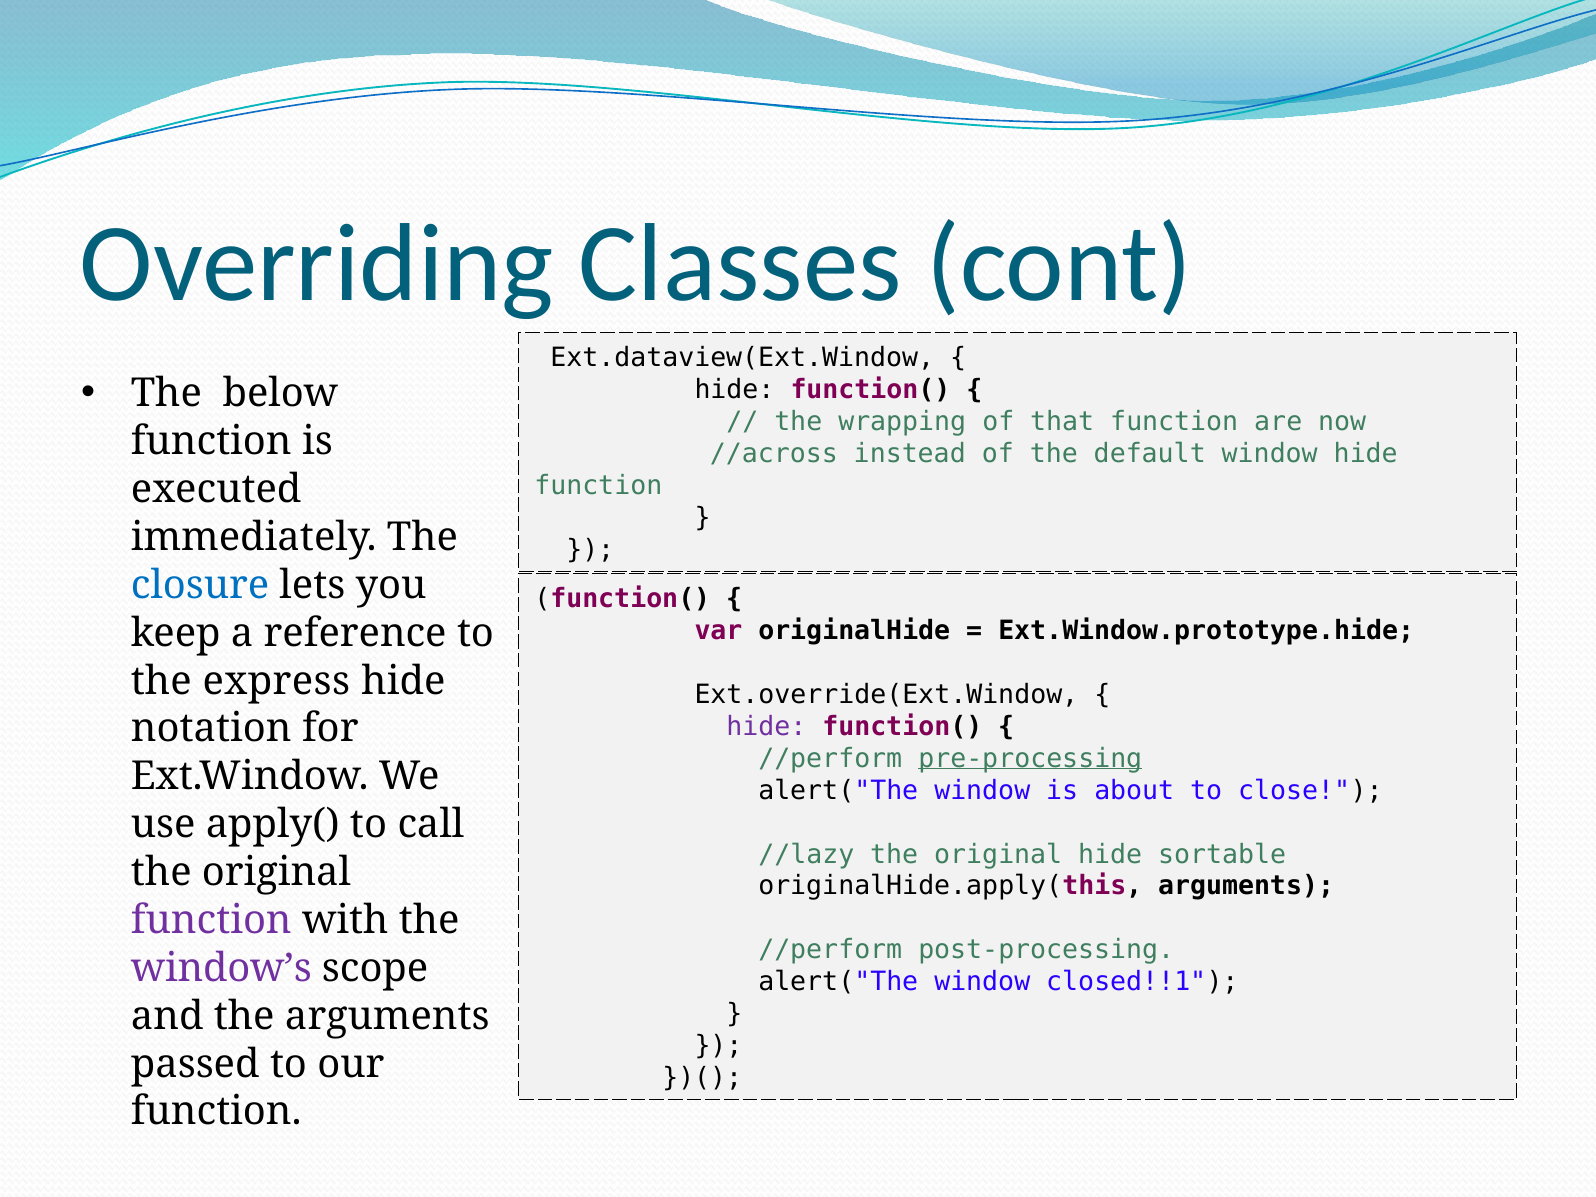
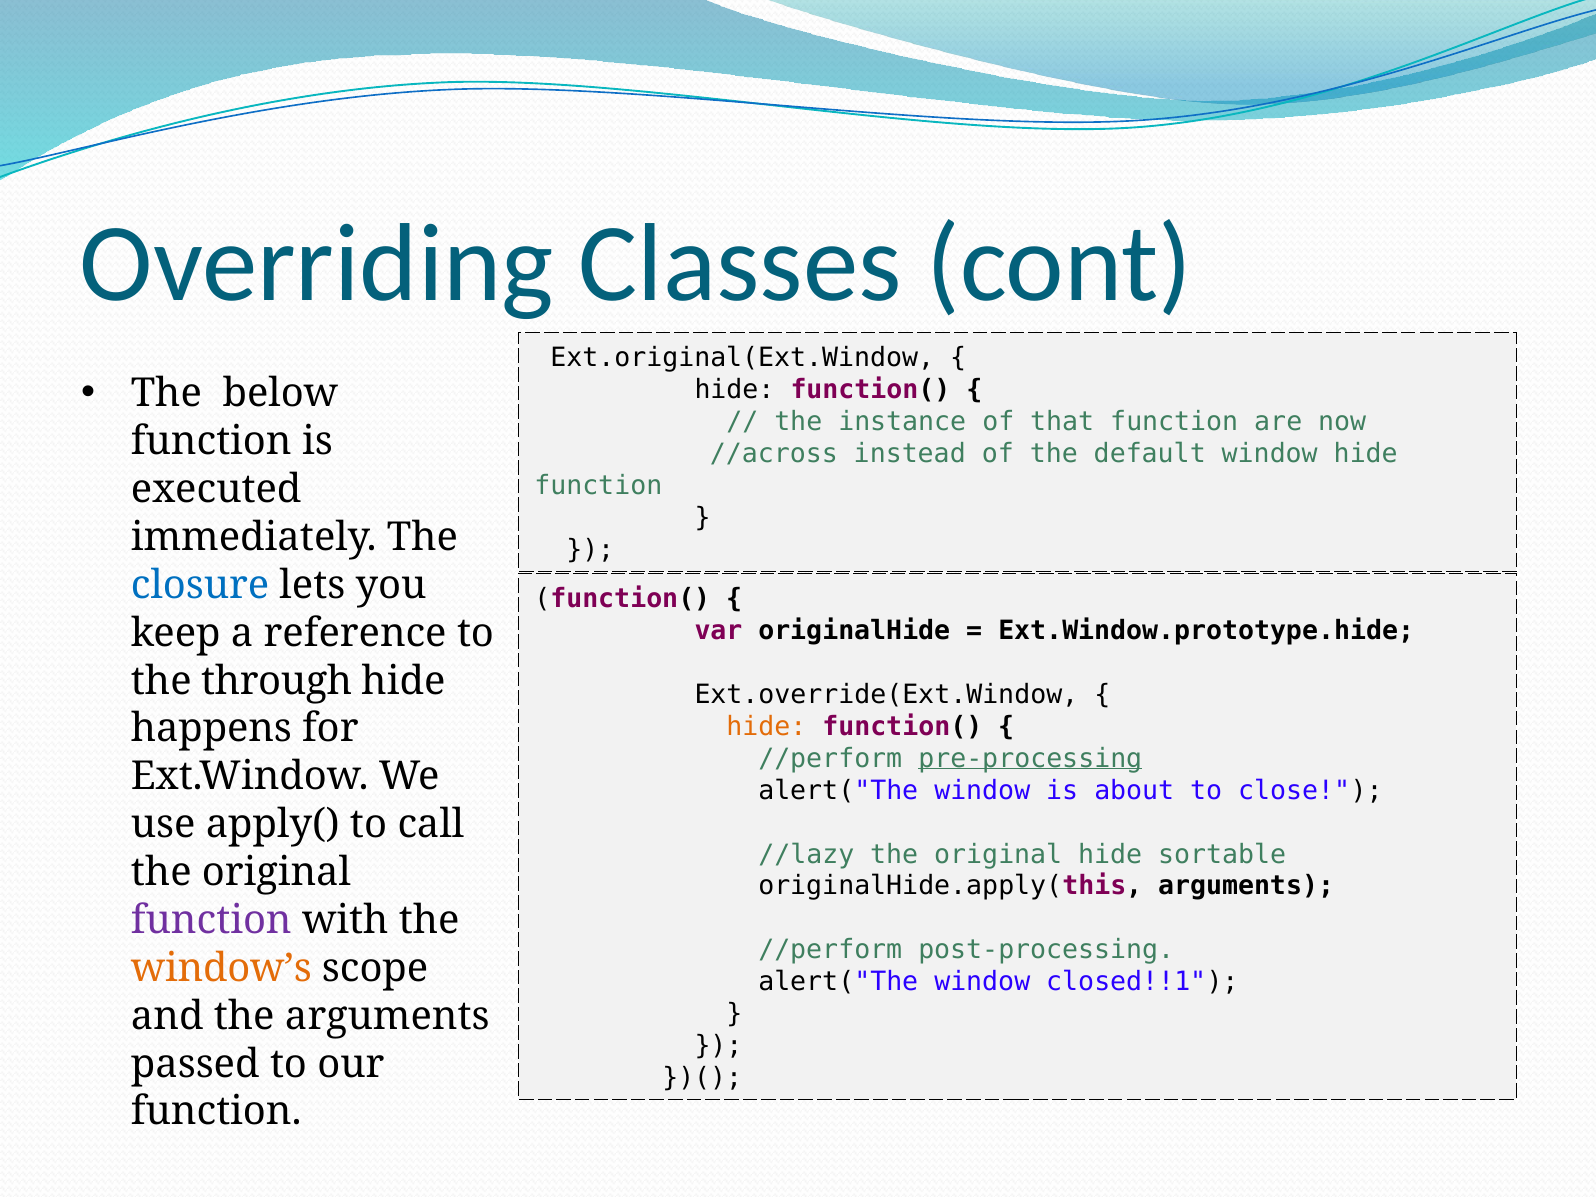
Ext.dataview(Ext.Window: Ext.dataview(Ext.Window -> Ext.original(Ext.Window
wrapping: wrapping -> instance
express: express -> through
hide at (766, 727) colour: purple -> orange
notation: notation -> happens
window’s colour: purple -> orange
